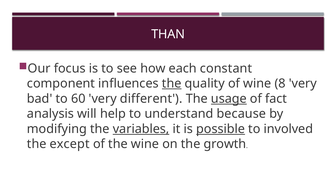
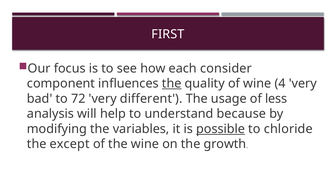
THAN: THAN -> FIRST
constant: constant -> consider
8: 8 -> 4
60: 60 -> 72
usage underline: present -> none
fact: fact -> less
variables underline: present -> none
involved: involved -> chloride
